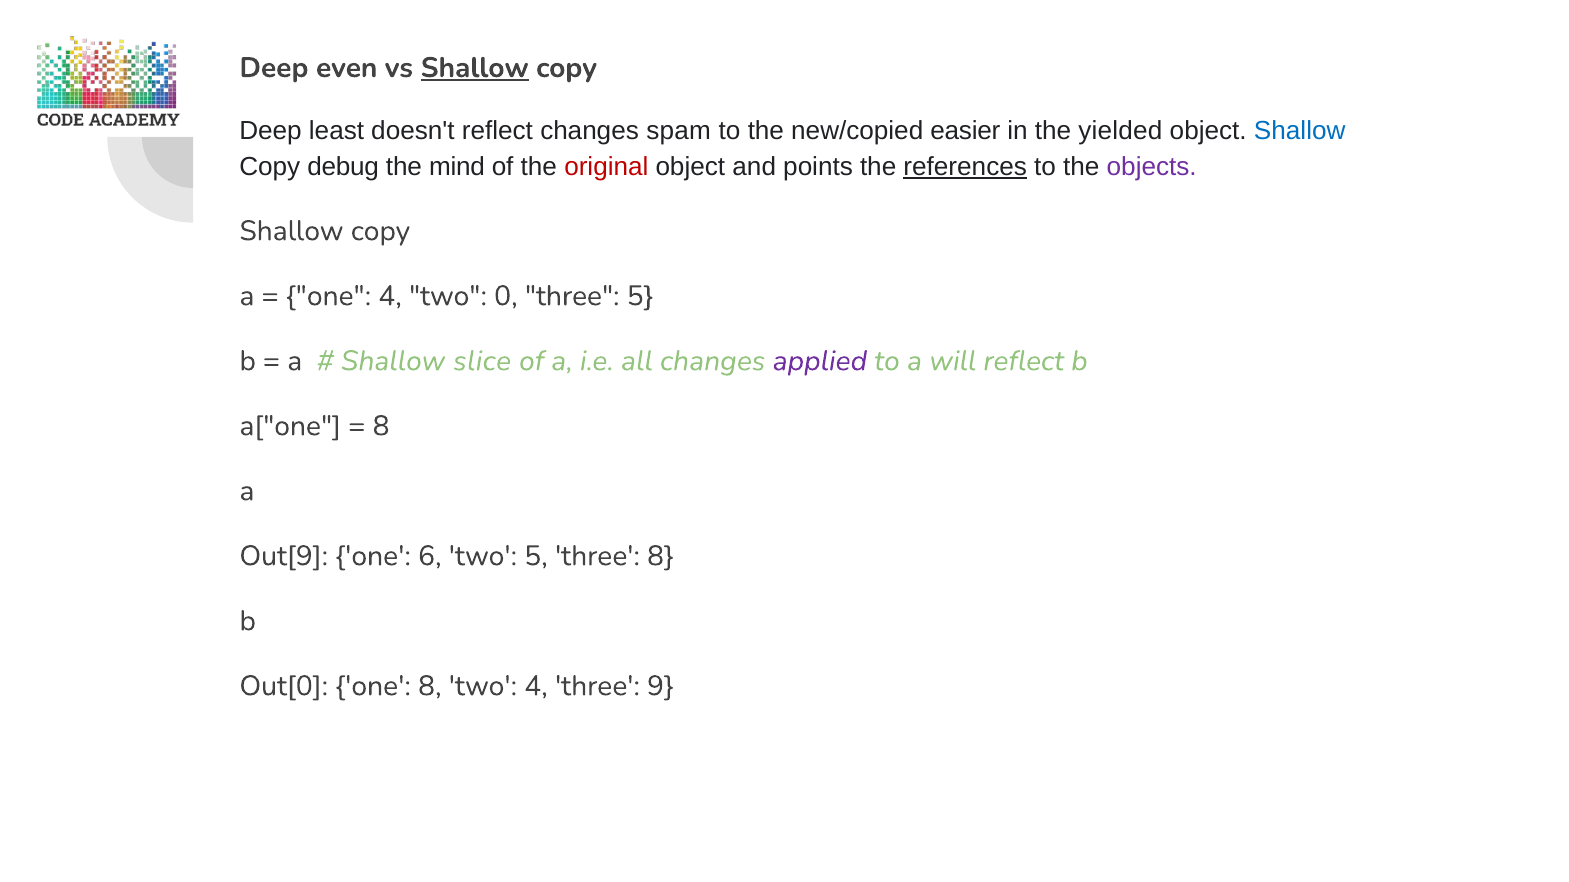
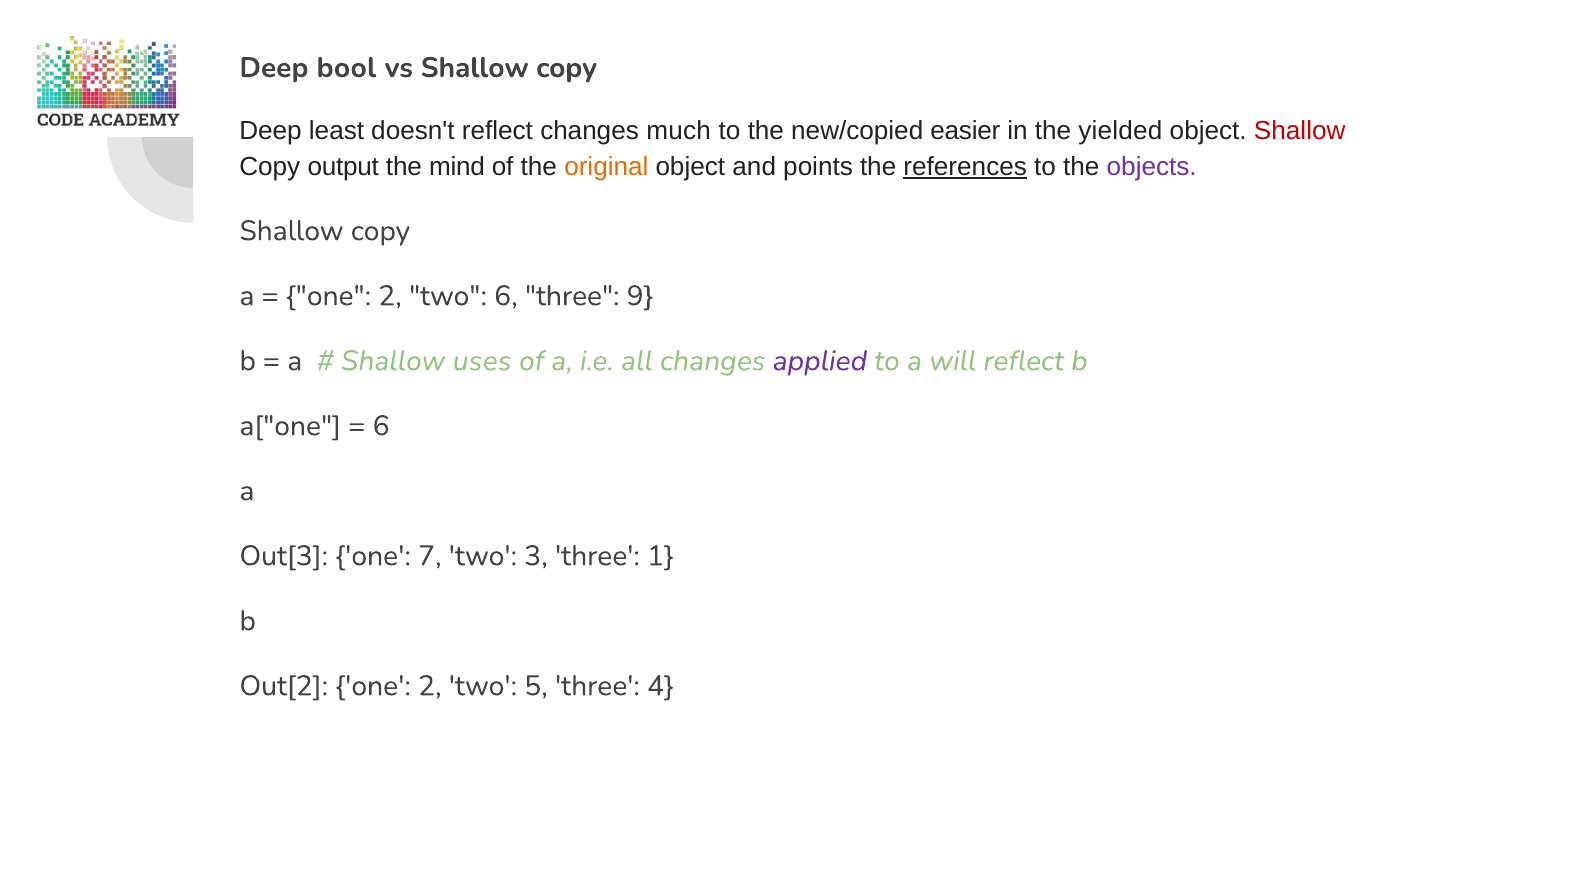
even: even -> bool
Shallow at (475, 68) underline: present -> none
spam: spam -> much
Shallow at (1300, 131) colour: blue -> red
debug: debug -> output
original colour: red -> orange
4 at (390, 296): 4 -> 2
two 0: 0 -> 6
three 5: 5 -> 9
slice: slice -> uses
8 at (381, 426): 8 -> 6
Out[9: Out[9 -> Out[3
6: 6 -> 7
two 5: 5 -> 3
three 8: 8 -> 1
Out[0: Out[0 -> Out[2
8 at (430, 686): 8 -> 2
two 4: 4 -> 5
9: 9 -> 4
